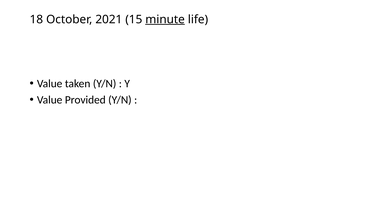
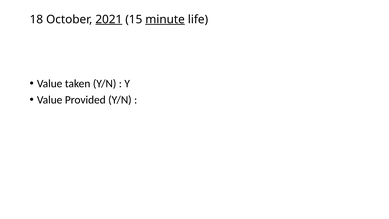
2021 underline: none -> present
